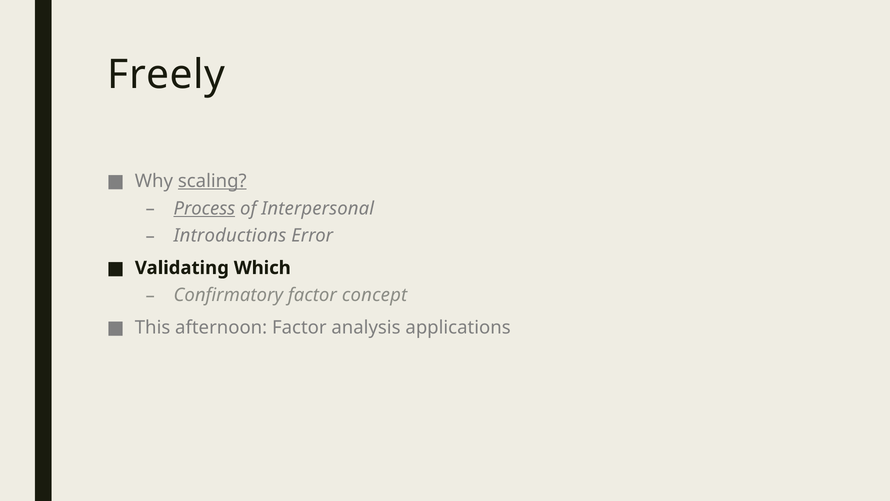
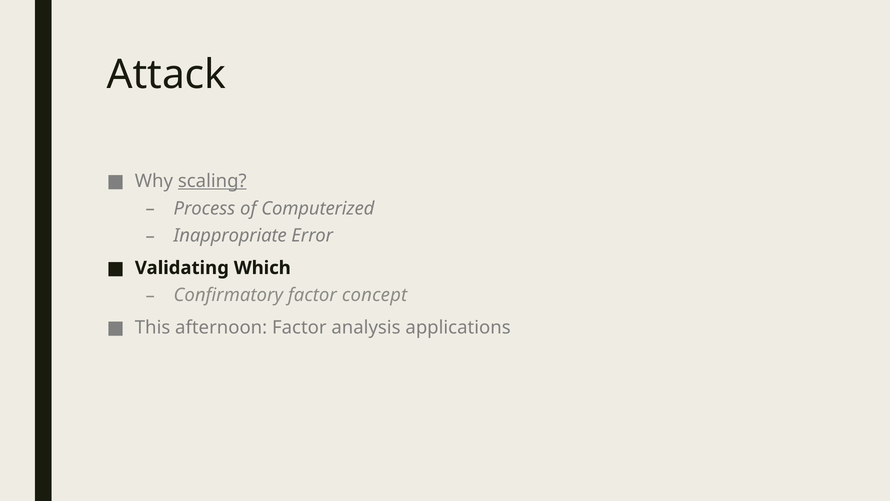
Freely: Freely -> Attack
Process underline: present -> none
Interpersonal: Interpersonal -> Computerized
Introductions: Introductions -> Inappropriate
